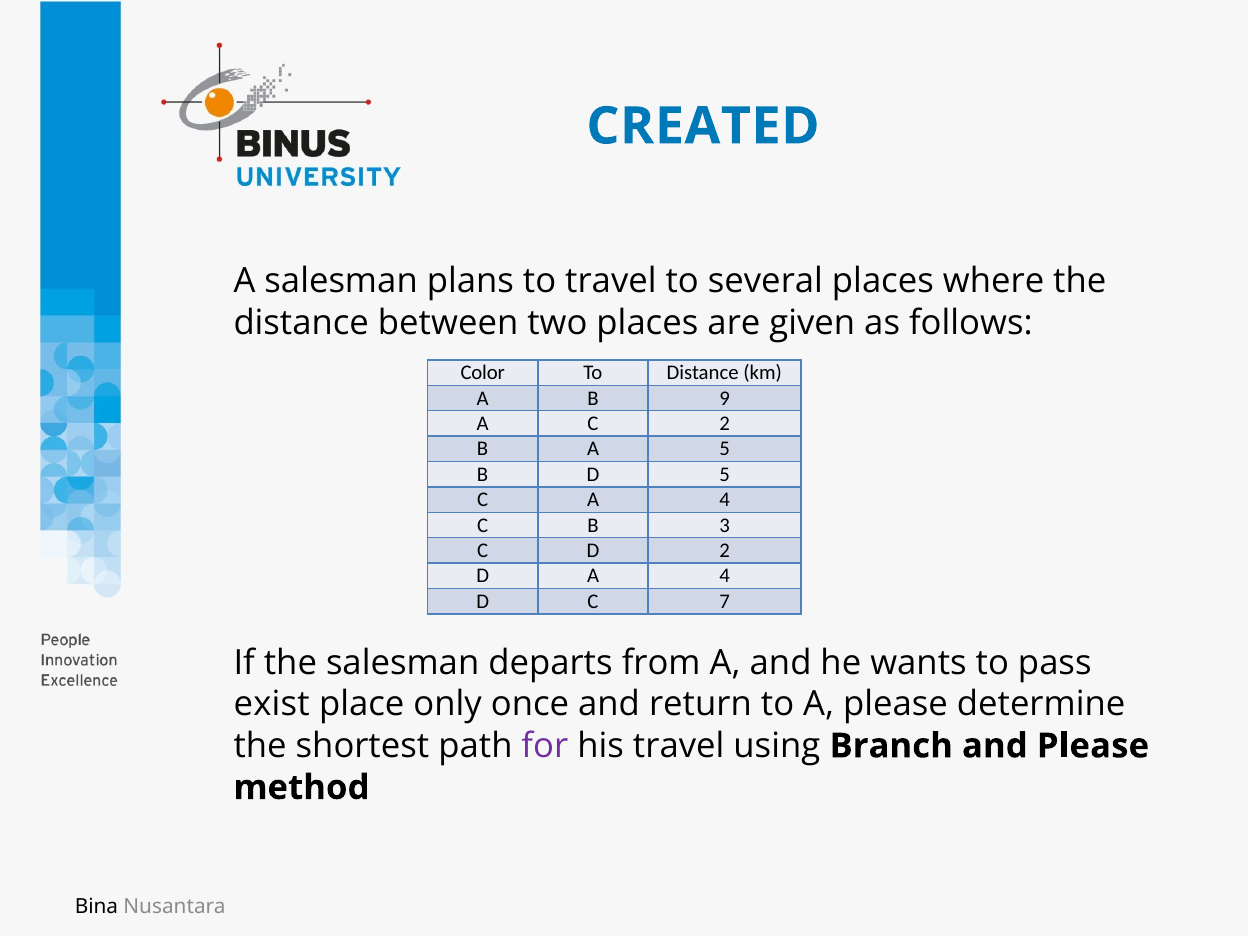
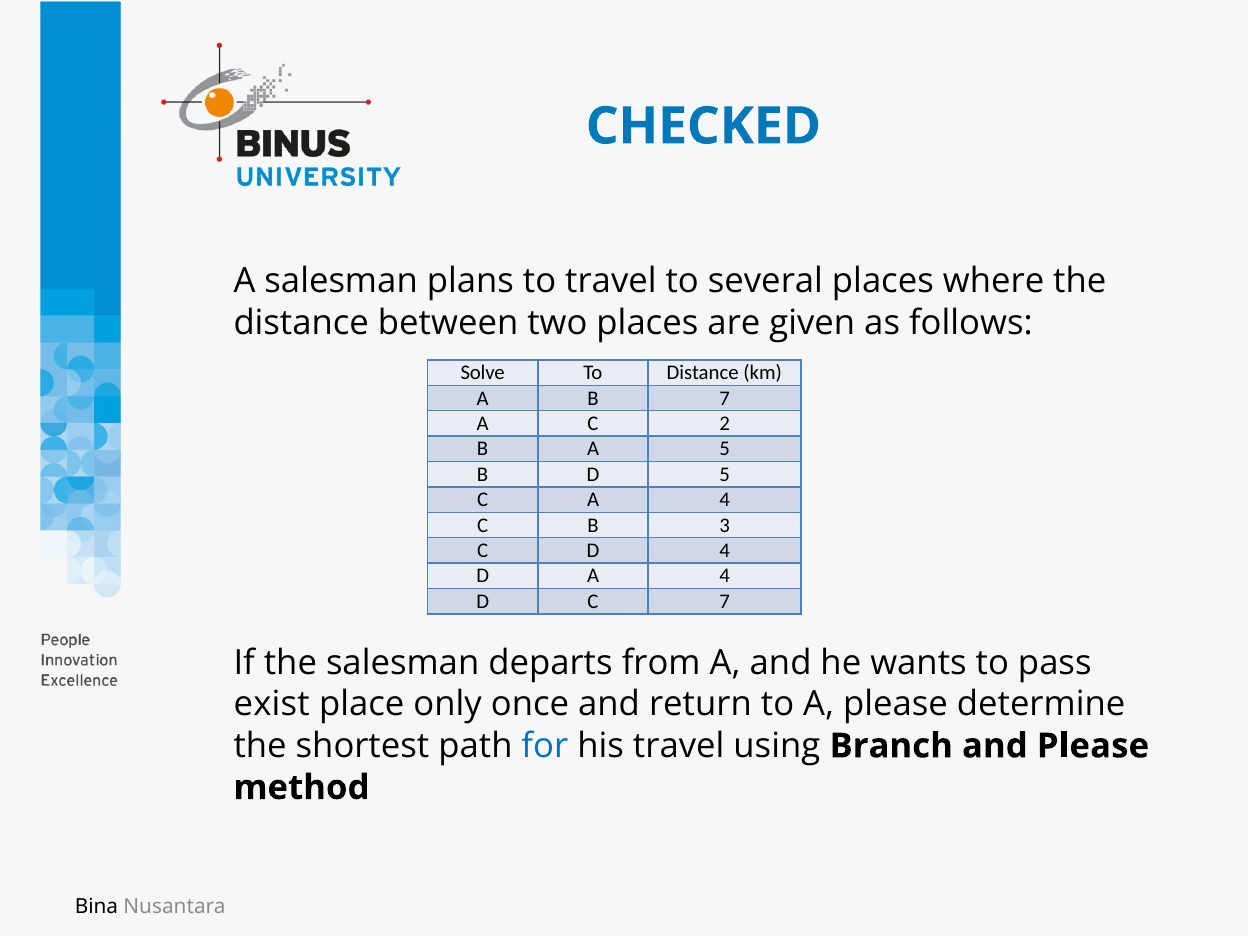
CREATED: CREATED -> CHECKED
Color: Color -> Solve
B 9: 9 -> 7
D 2: 2 -> 4
for colour: purple -> blue
